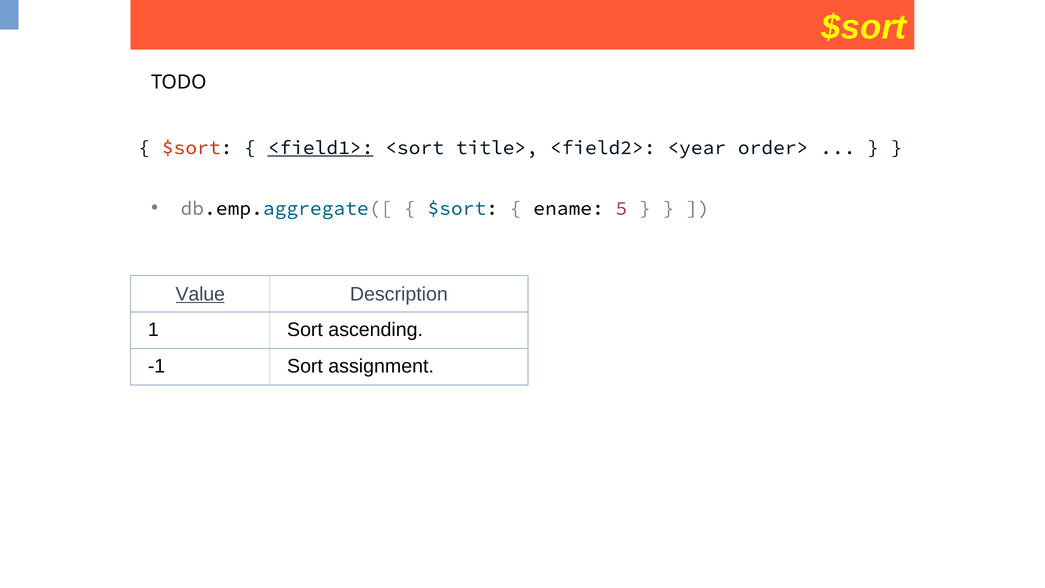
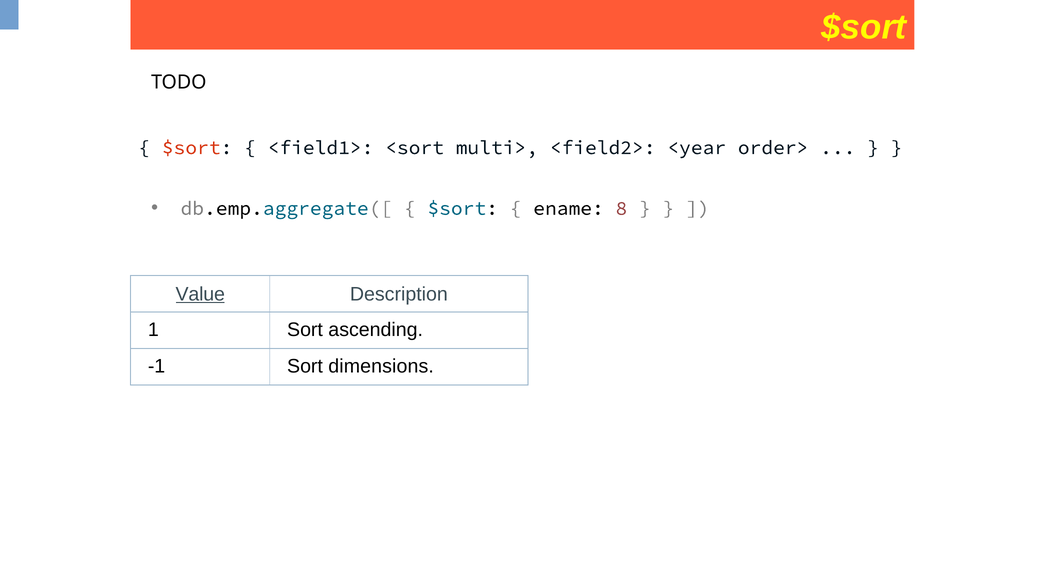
<field1> underline: present -> none
title>: title> -> multi>
5: 5 -> 8
assignment: assignment -> dimensions
